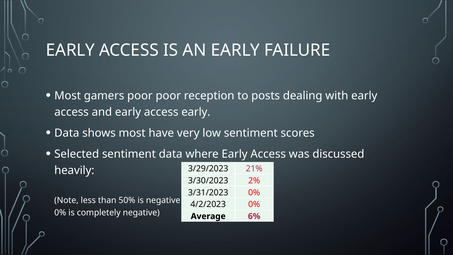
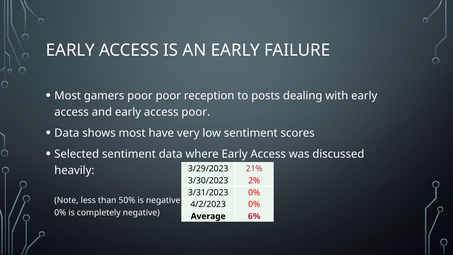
access early: early -> poor
